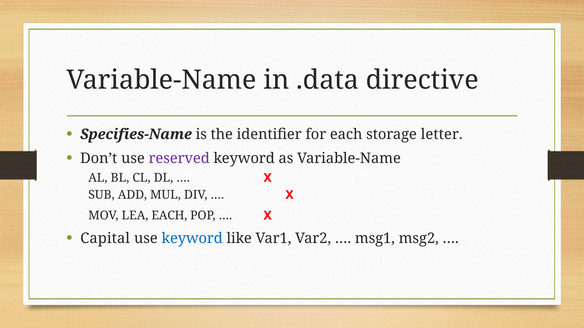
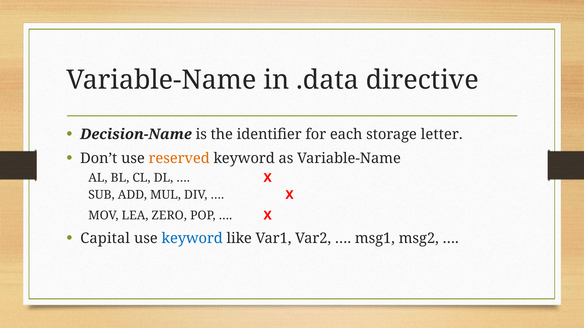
Specifies-Name: Specifies-Name -> Decision-Name
reserved colour: purple -> orange
LEA EACH: EACH -> ZERO
